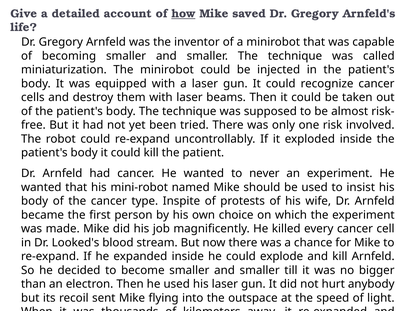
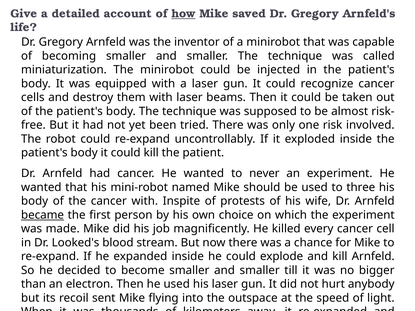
insist: insist -> three
cancer type: type -> with
became underline: none -> present
